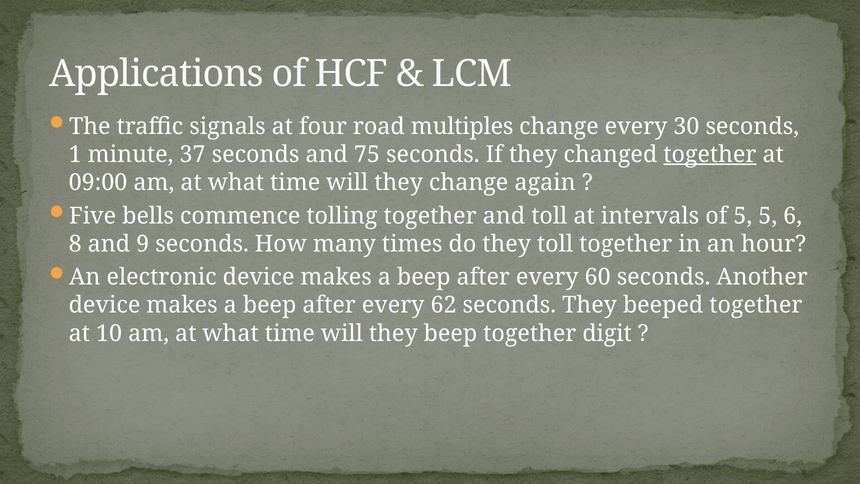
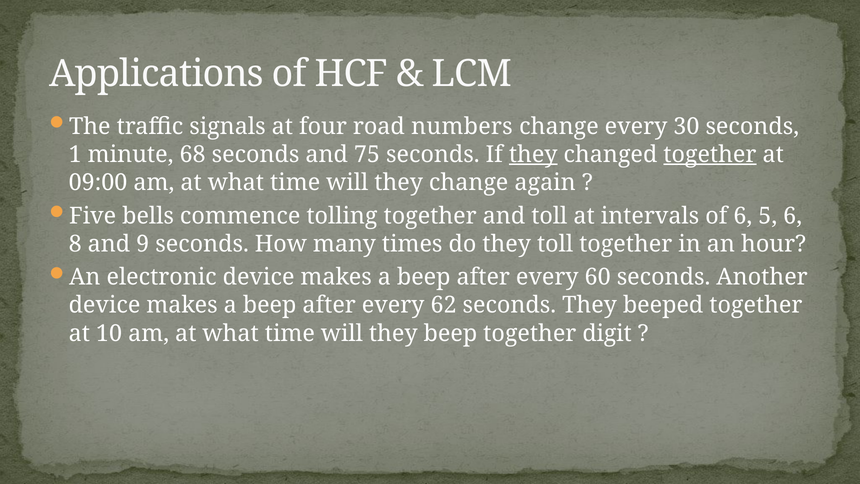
multiples: multiples -> numbers
37: 37 -> 68
they at (533, 154) underline: none -> present
of 5: 5 -> 6
